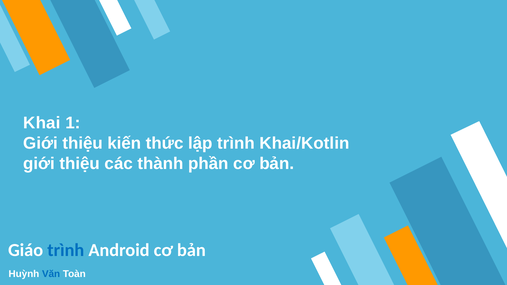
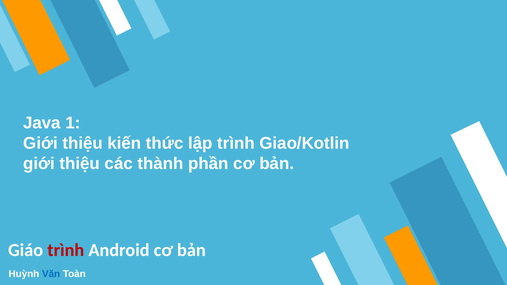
Khai: Khai -> Java
Khai/Kotlin: Khai/Kotlin -> Giao/Kotlin
trình colour: blue -> red
